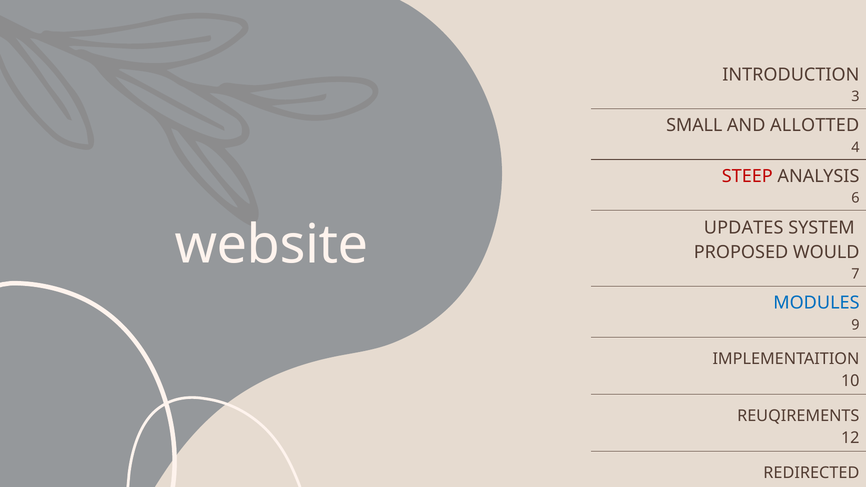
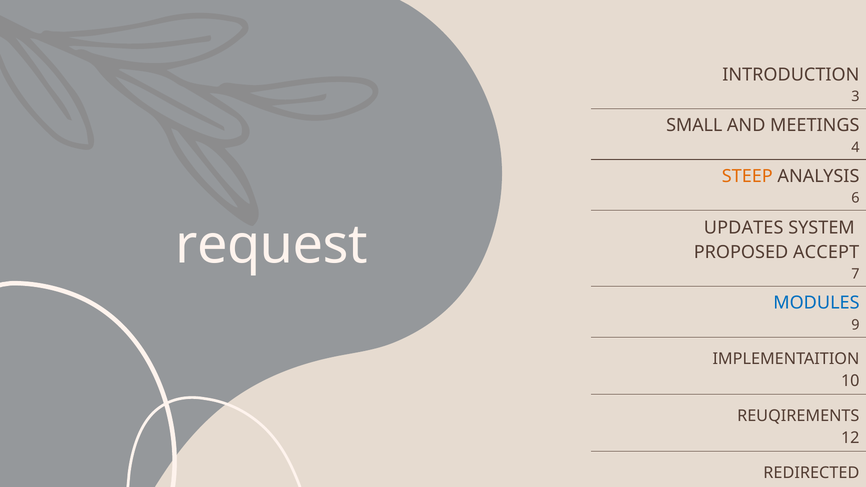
ALLOTTED: ALLOTTED -> MEETINGS
STEEP colour: red -> orange
website: website -> request
WOULD: WOULD -> ACCEPT
